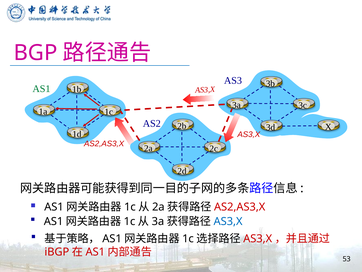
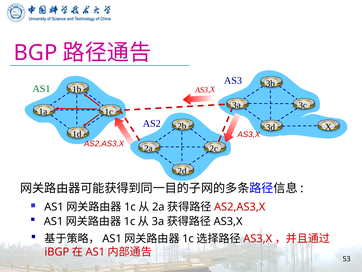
AS3,X at (228, 221) colour: blue -> black
